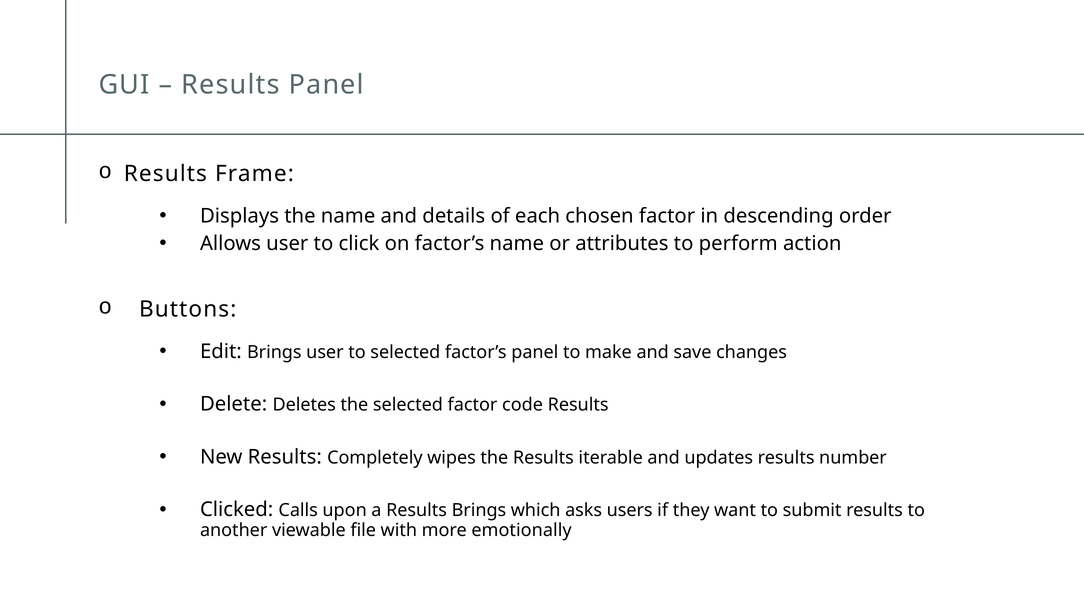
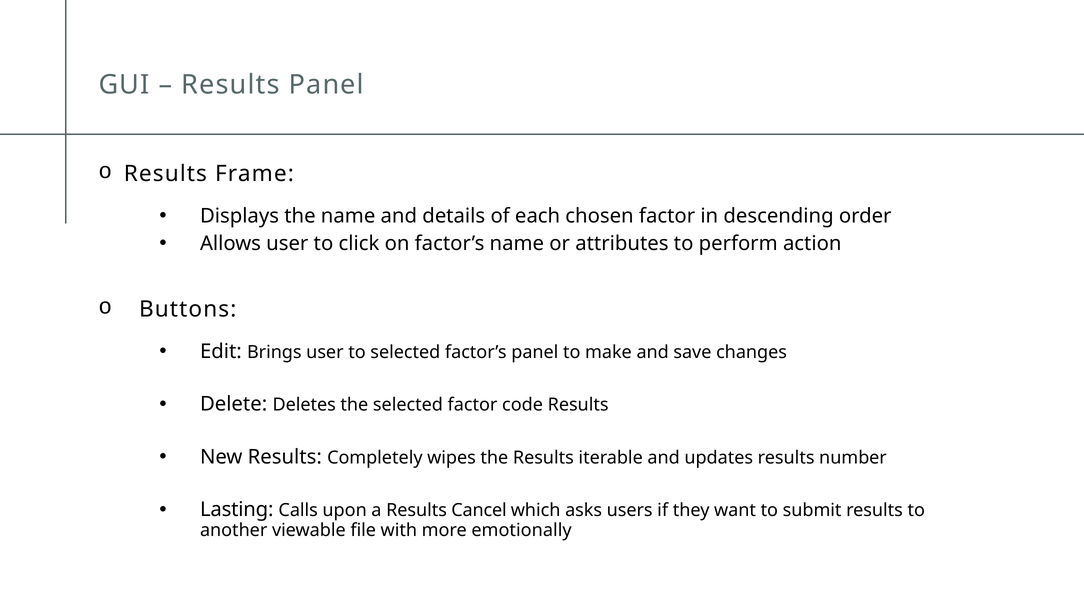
Clicked: Clicked -> Lasting
Results Brings: Brings -> Cancel
